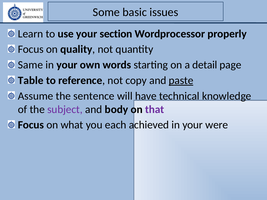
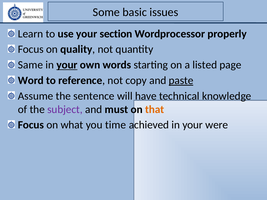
your at (67, 65) underline: none -> present
detail: detail -> listed
Table: Table -> Word
body: body -> must
that colour: purple -> orange
each: each -> time
